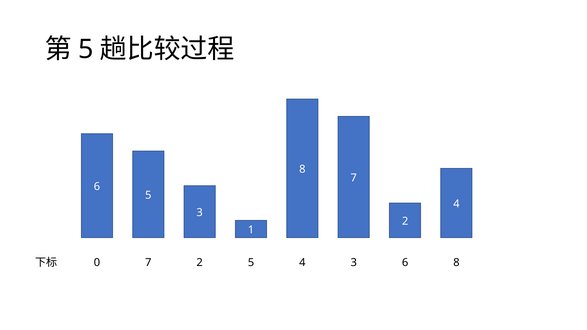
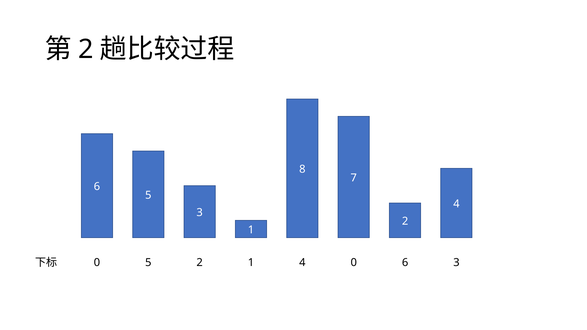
5 at (86, 49): 5 -> 2
0 7: 7 -> 5
2 5: 5 -> 1
4 3: 3 -> 0
6 8: 8 -> 3
